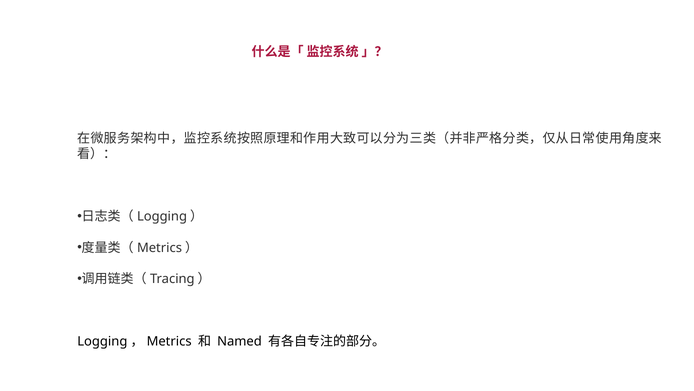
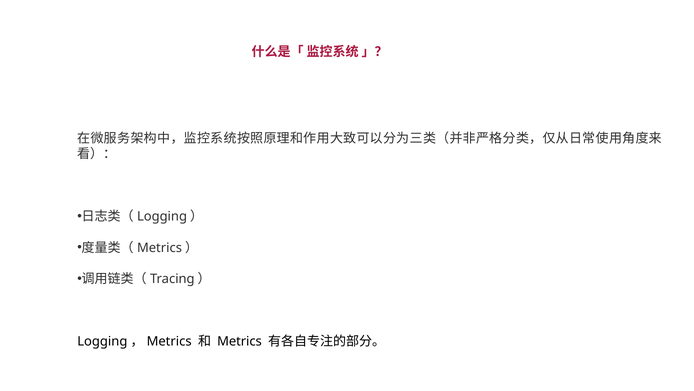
Named: Named -> Metrics
